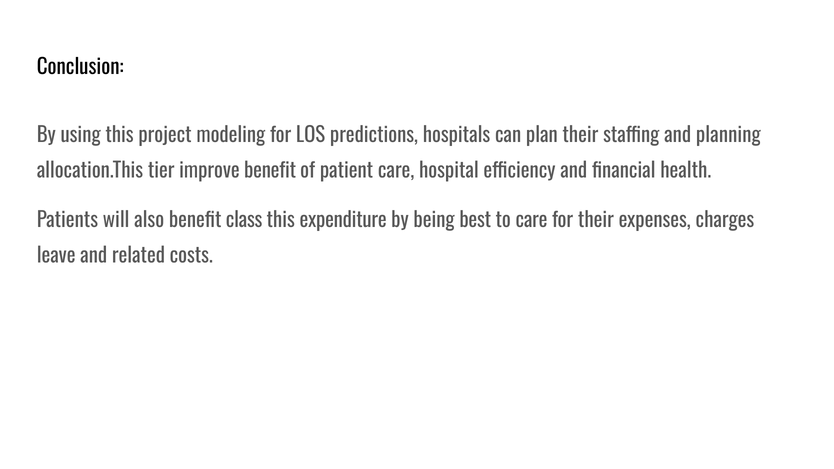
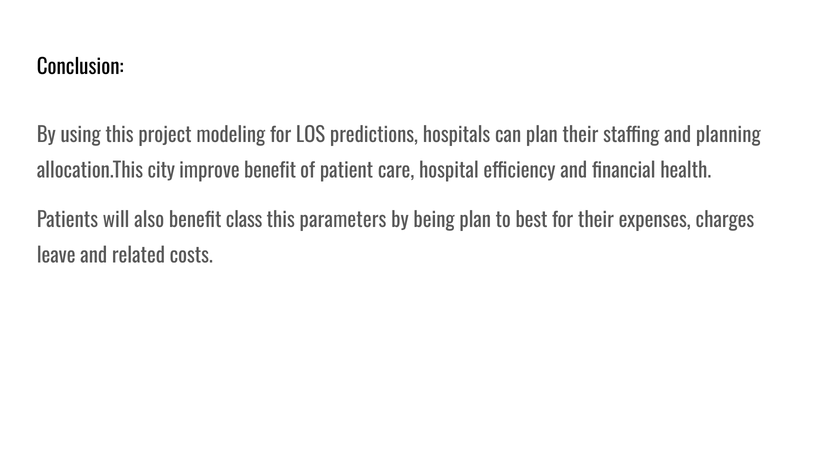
tier: tier -> city
expenditure: expenditure -> parameters
being best: best -> plan
to care: care -> best
